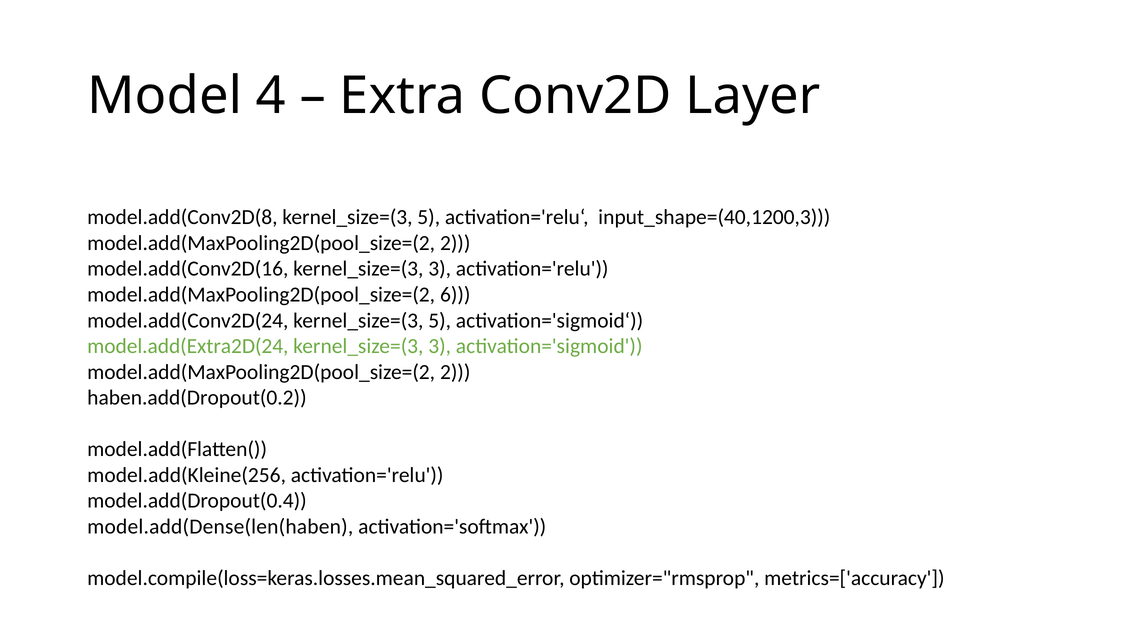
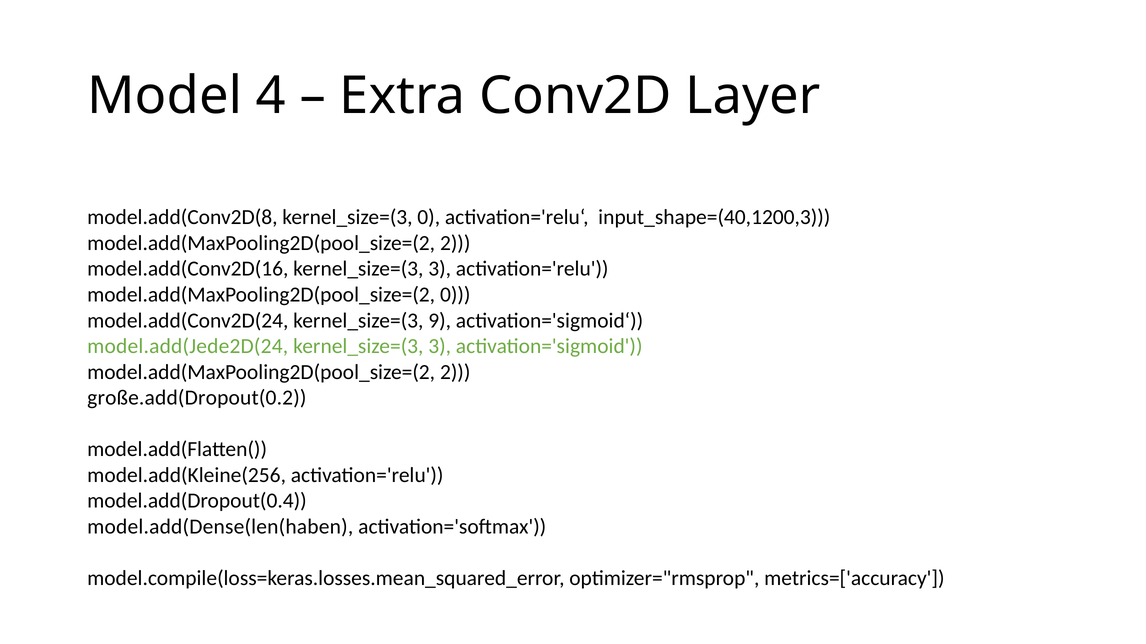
model.add(Conv2D(8 kernel_size=(3 5: 5 -> 0
model.add(MaxPooling2D(pool_size=(2 6: 6 -> 0
model.add(Conv2D(24 kernel_size=(3 5: 5 -> 9
model.add(Extra2D(24: model.add(Extra2D(24 -> model.add(Jede2D(24
haben.add(Dropout(0.2: haben.add(Dropout(0.2 -> große.add(Dropout(0.2
